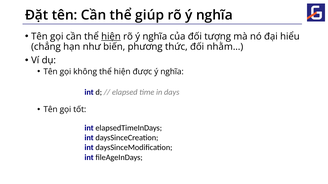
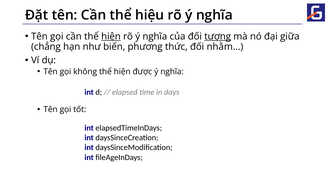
giúp: giúp -> hiệu
tượng underline: none -> present
hiểu: hiểu -> giữa
